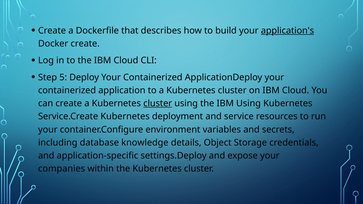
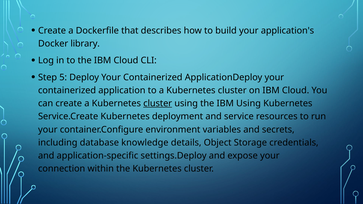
application's underline: present -> none
Docker create: create -> library
companies: companies -> connection
